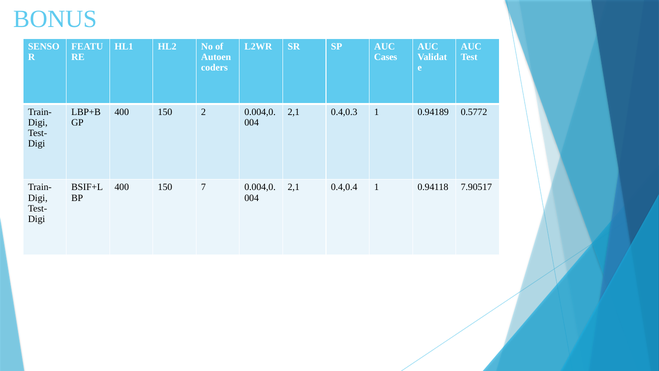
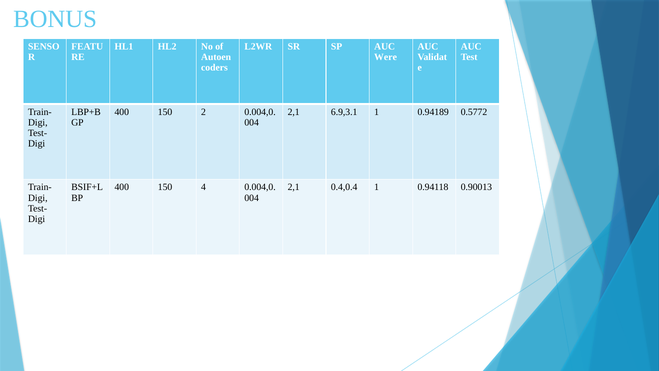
Cases: Cases -> Were
0.4,0.3: 0.4,0.3 -> 6.9,3.1
7: 7 -> 4
7.90517: 7.90517 -> 0.90013
